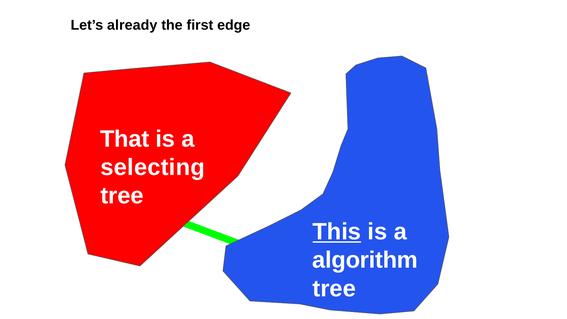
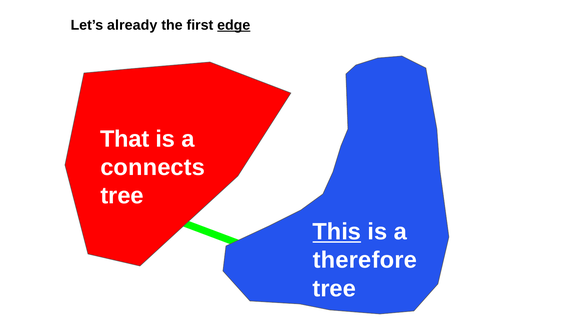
edge underline: none -> present
selecting: selecting -> connects
algorithm: algorithm -> therefore
